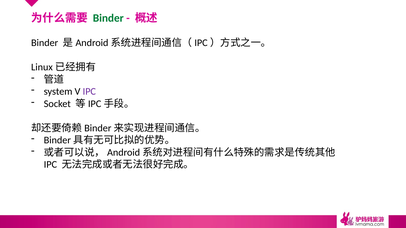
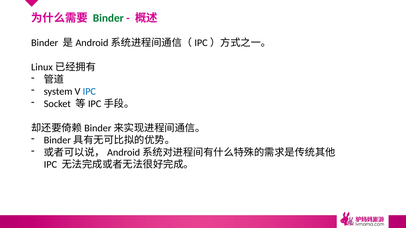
IPC at (89, 92) colour: purple -> blue
